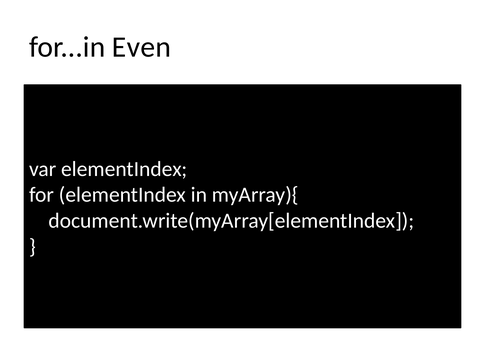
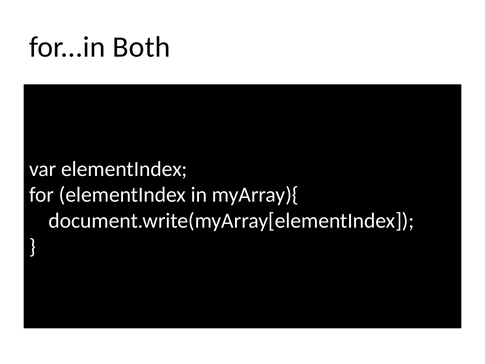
Even: Even -> Both
